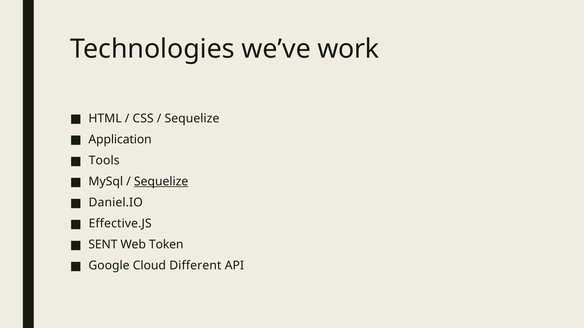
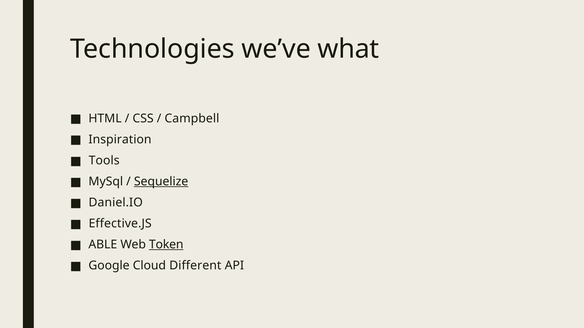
work: work -> what
Sequelize at (192, 119): Sequelize -> Campbell
Application: Application -> Inspiration
SENT: SENT -> ABLE
Token underline: none -> present
